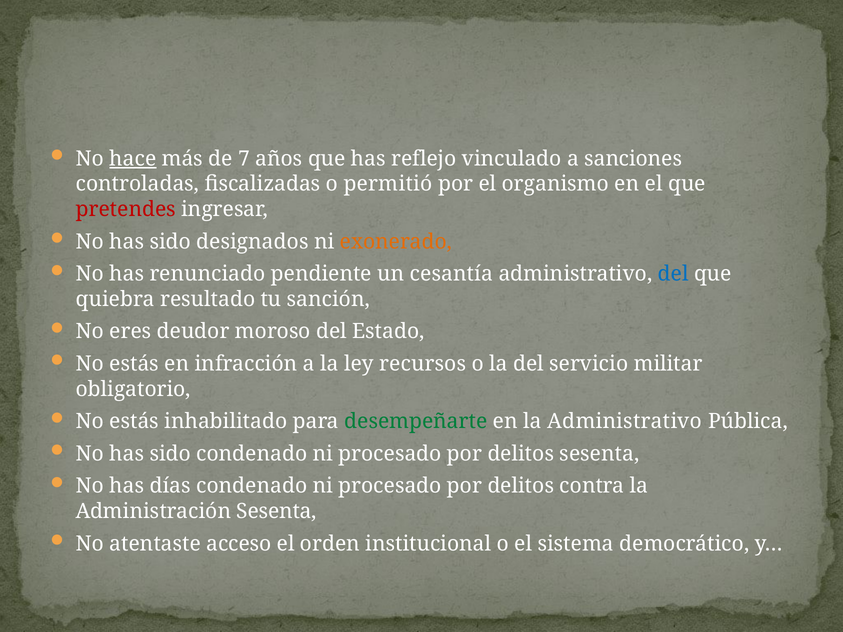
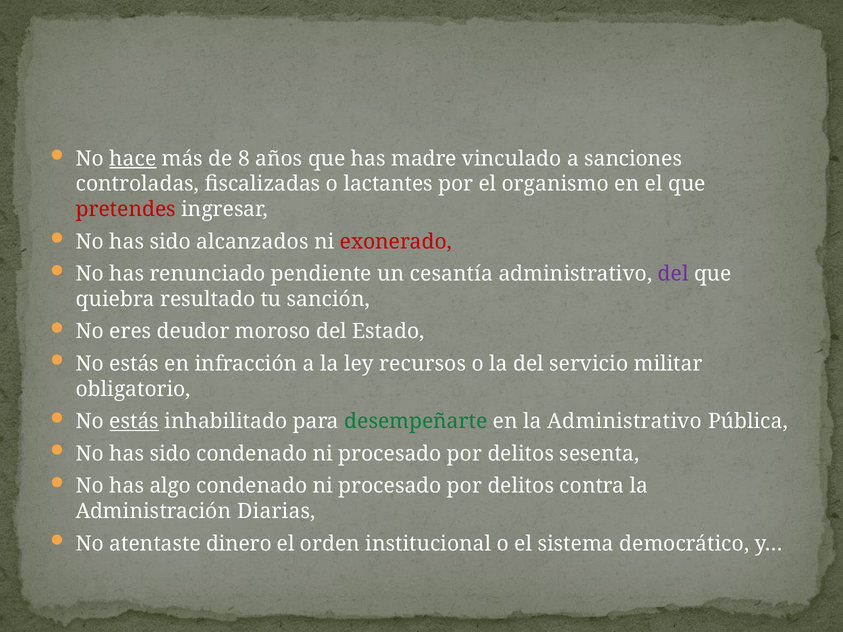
7: 7 -> 8
reflejo: reflejo -> madre
permitió: permitió -> lactantes
designados: designados -> alcanzados
exonerado colour: orange -> red
del at (673, 274) colour: blue -> purple
estás at (134, 422) underline: none -> present
días: días -> algo
Administración Sesenta: Sesenta -> Diarias
acceso: acceso -> dinero
